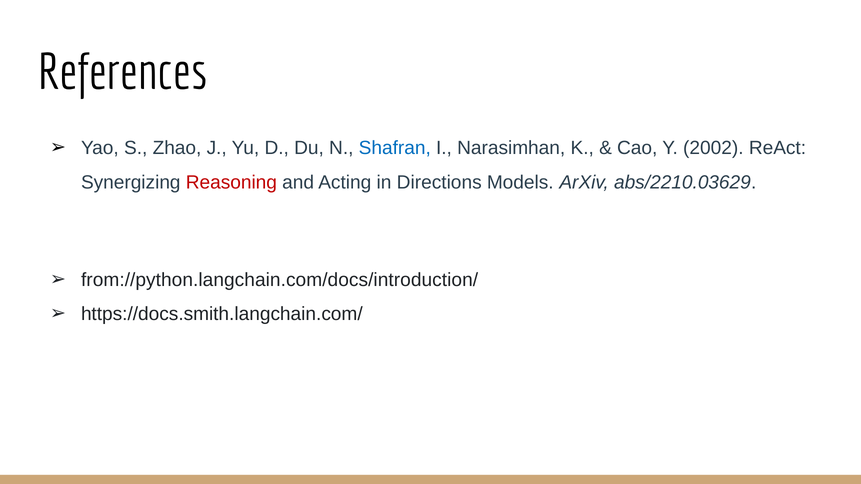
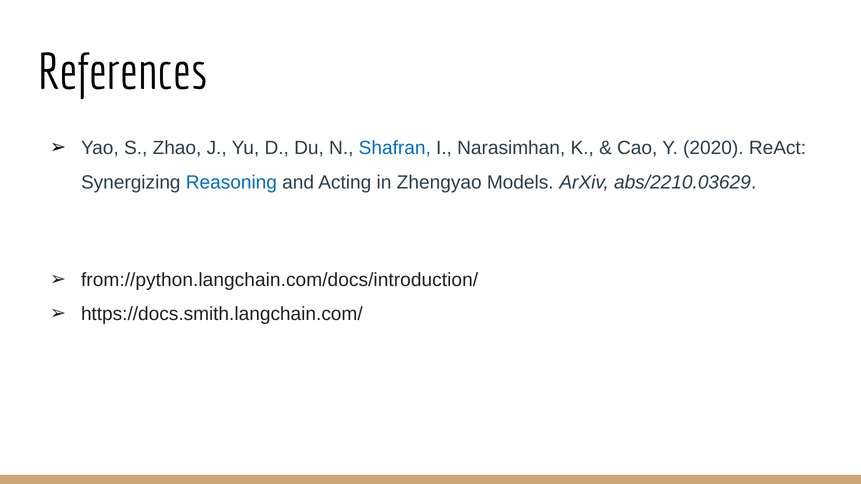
2002: 2002 -> 2020
Reasoning colour: red -> blue
Directions: Directions -> Zhengyao
